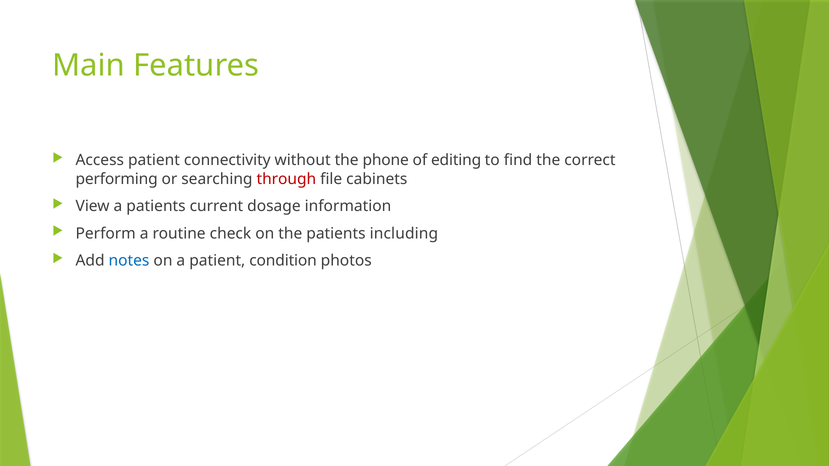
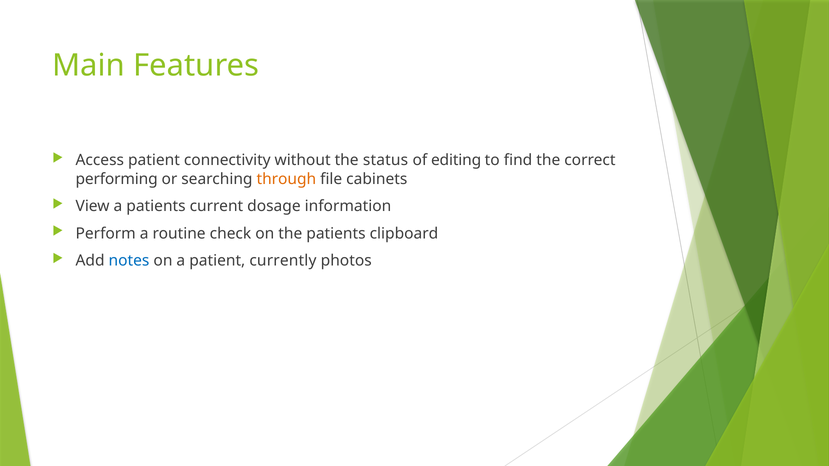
phone: phone -> status
through colour: red -> orange
including: including -> clipboard
condition: condition -> currently
